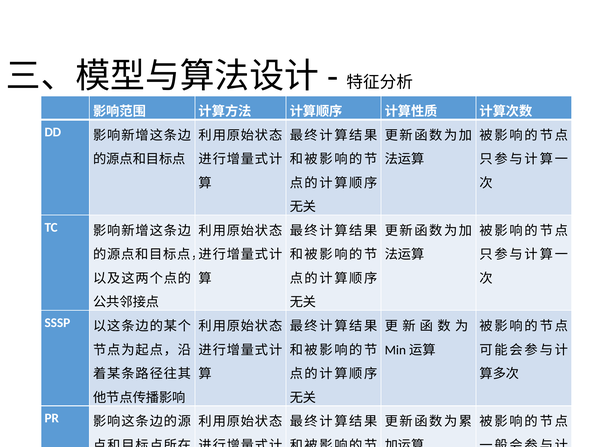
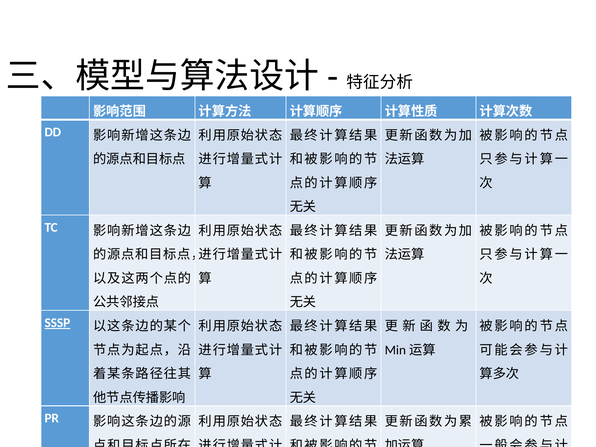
SSSP underline: none -> present
